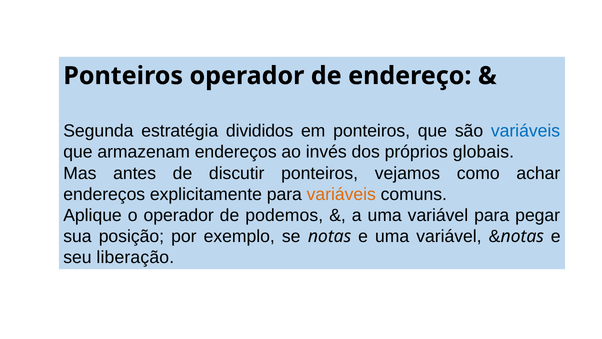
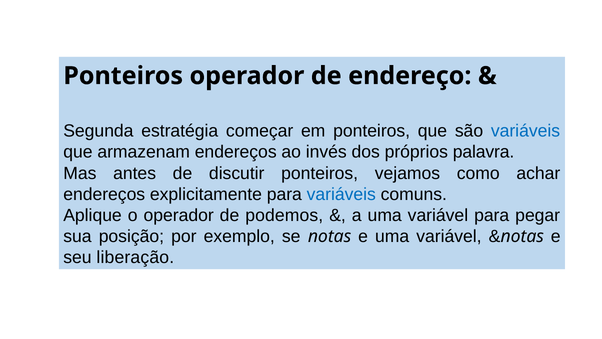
divididos: divididos -> começar
globais: globais -> palavra
variáveis at (341, 194) colour: orange -> blue
